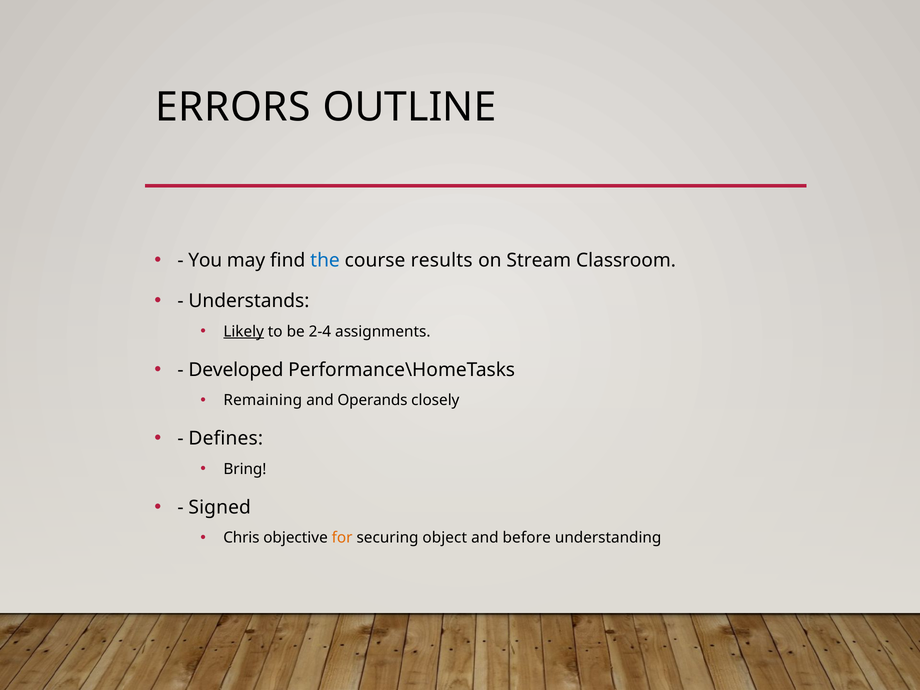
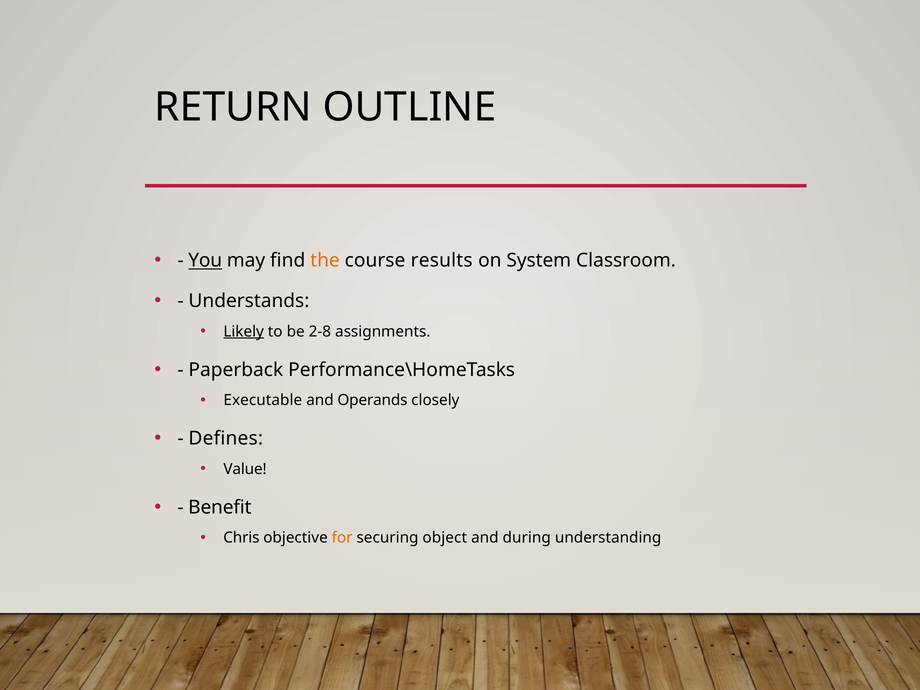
ERRORS: ERRORS -> RETURN
You underline: none -> present
the colour: blue -> orange
Stream: Stream -> System
2-4: 2-4 -> 2-8
Developed: Developed -> Paperback
Remaining: Remaining -> Executable
Bring: Bring -> Value
Signed: Signed -> Benefit
before: before -> during
